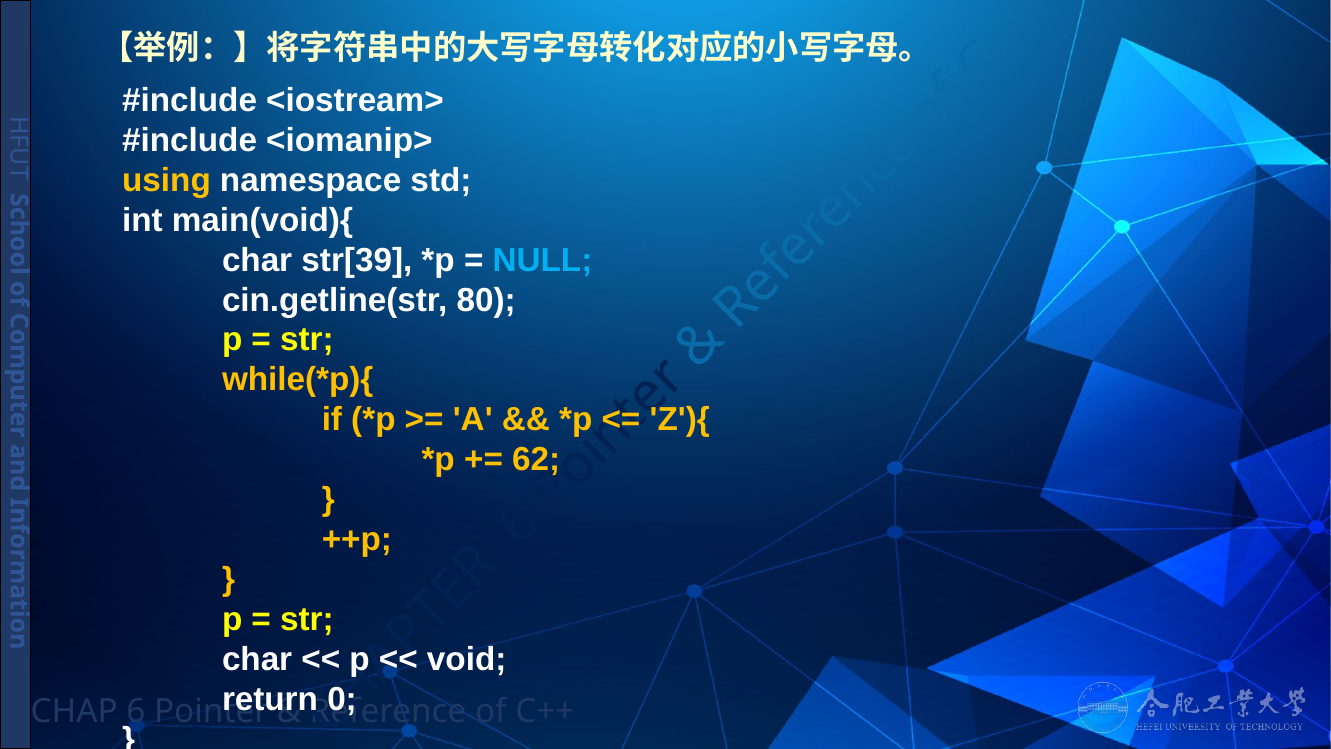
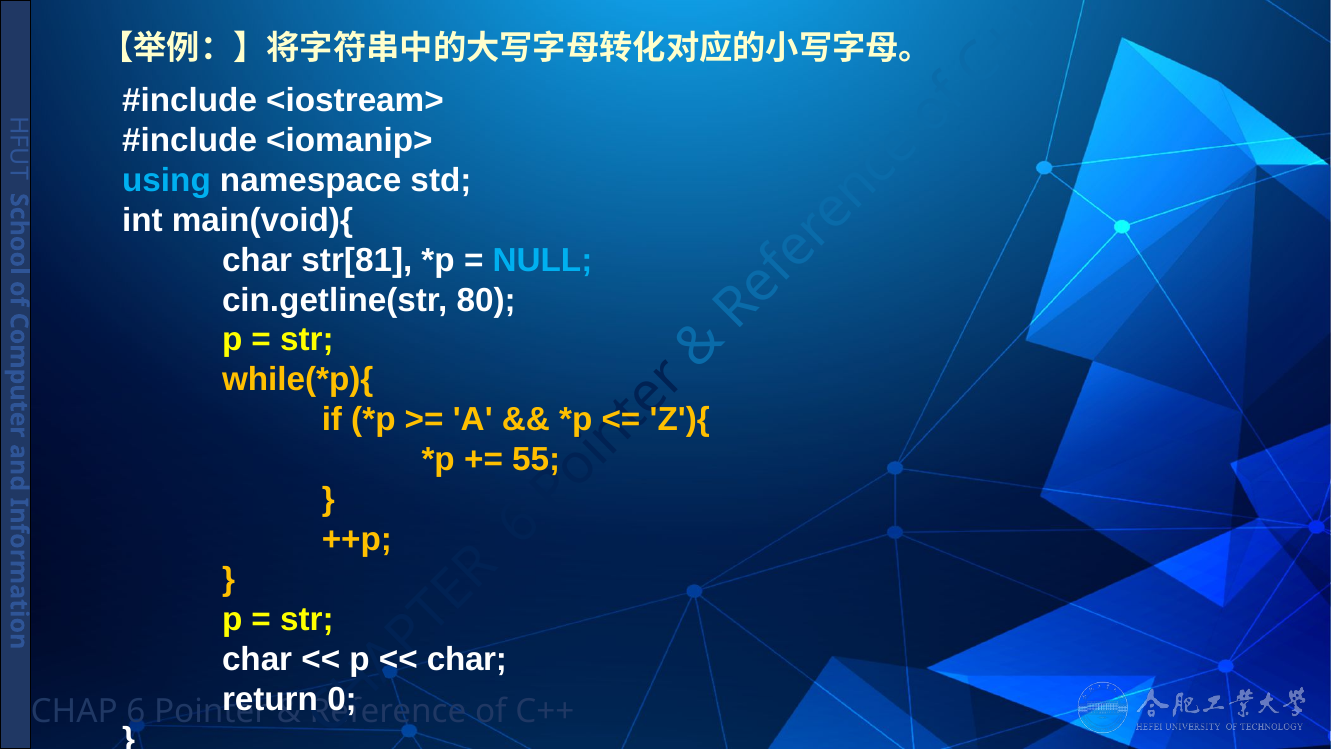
using colour: yellow -> light blue
str[39: str[39 -> str[81
62: 62 -> 55
void at (467, 659): void -> char
